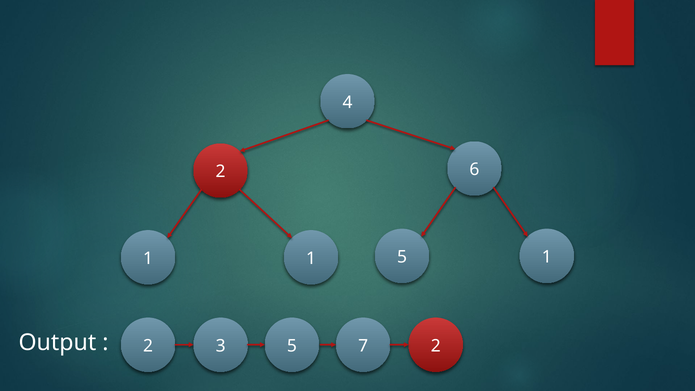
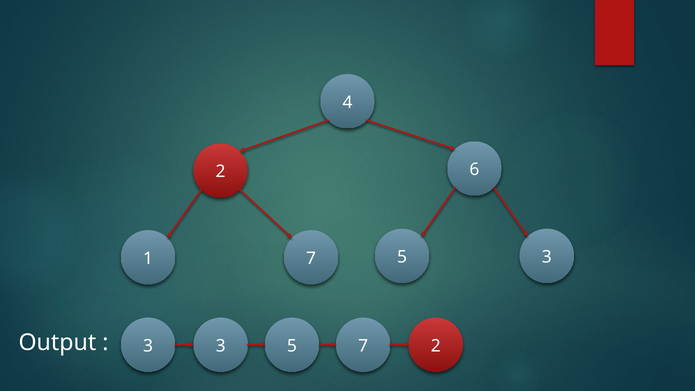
5 1: 1 -> 3
1 1: 1 -> 7
2 at (148, 346): 2 -> 3
